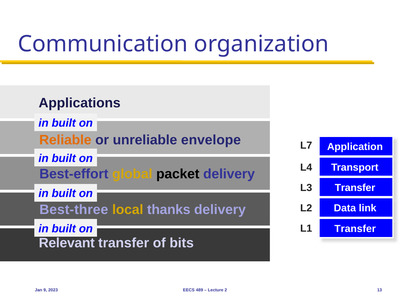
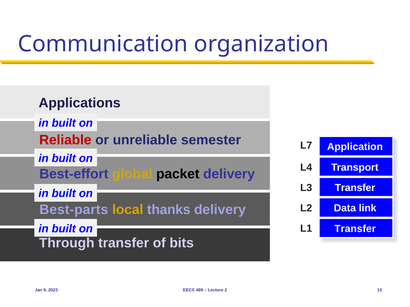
Reliable colour: orange -> red
envelope: envelope -> semester
Best-three: Best-three -> Best-parts
Relevant: Relevant -> Through
